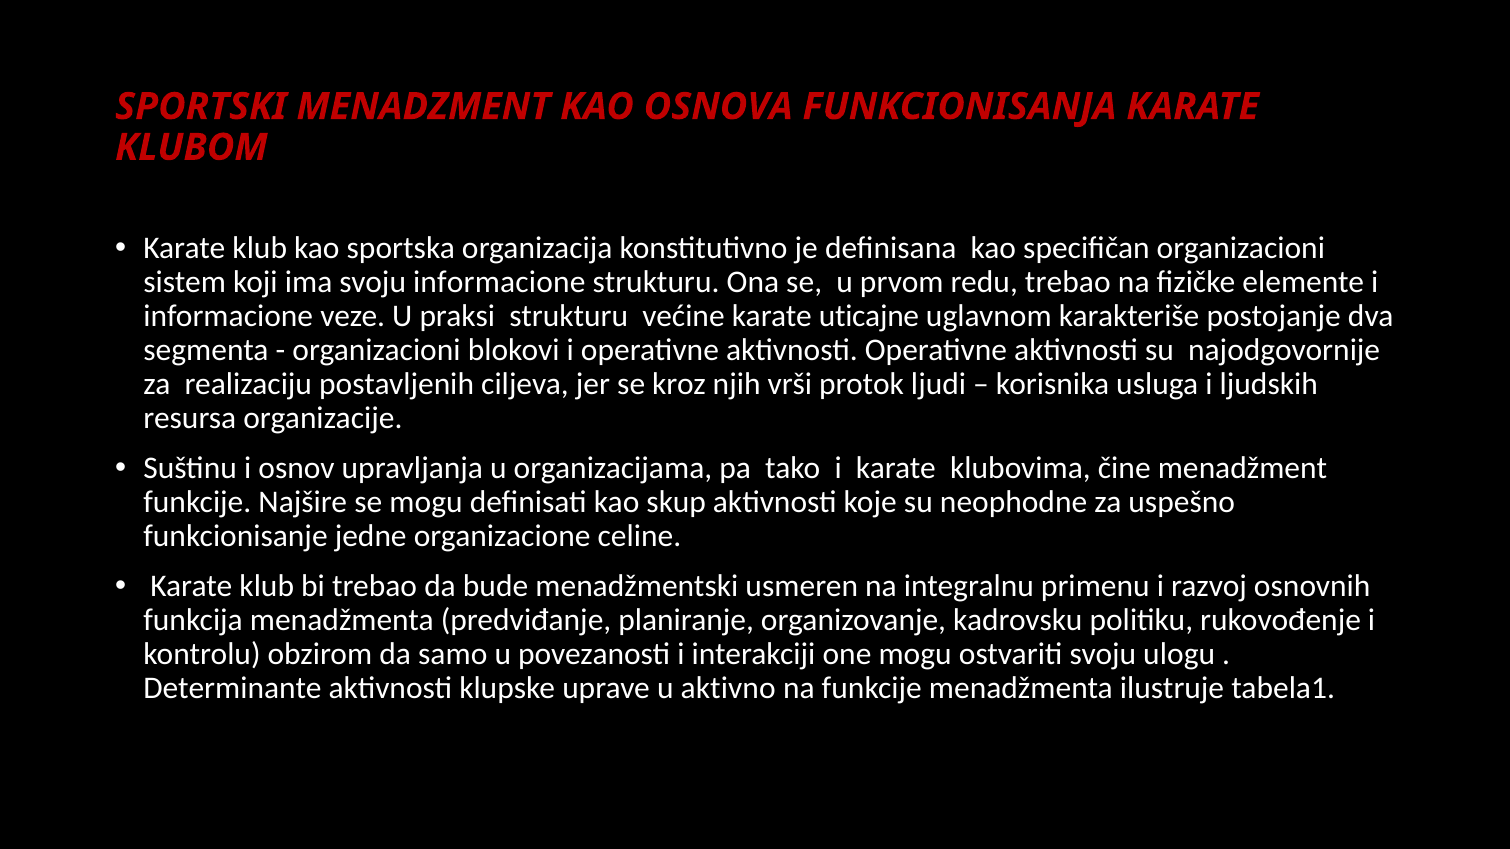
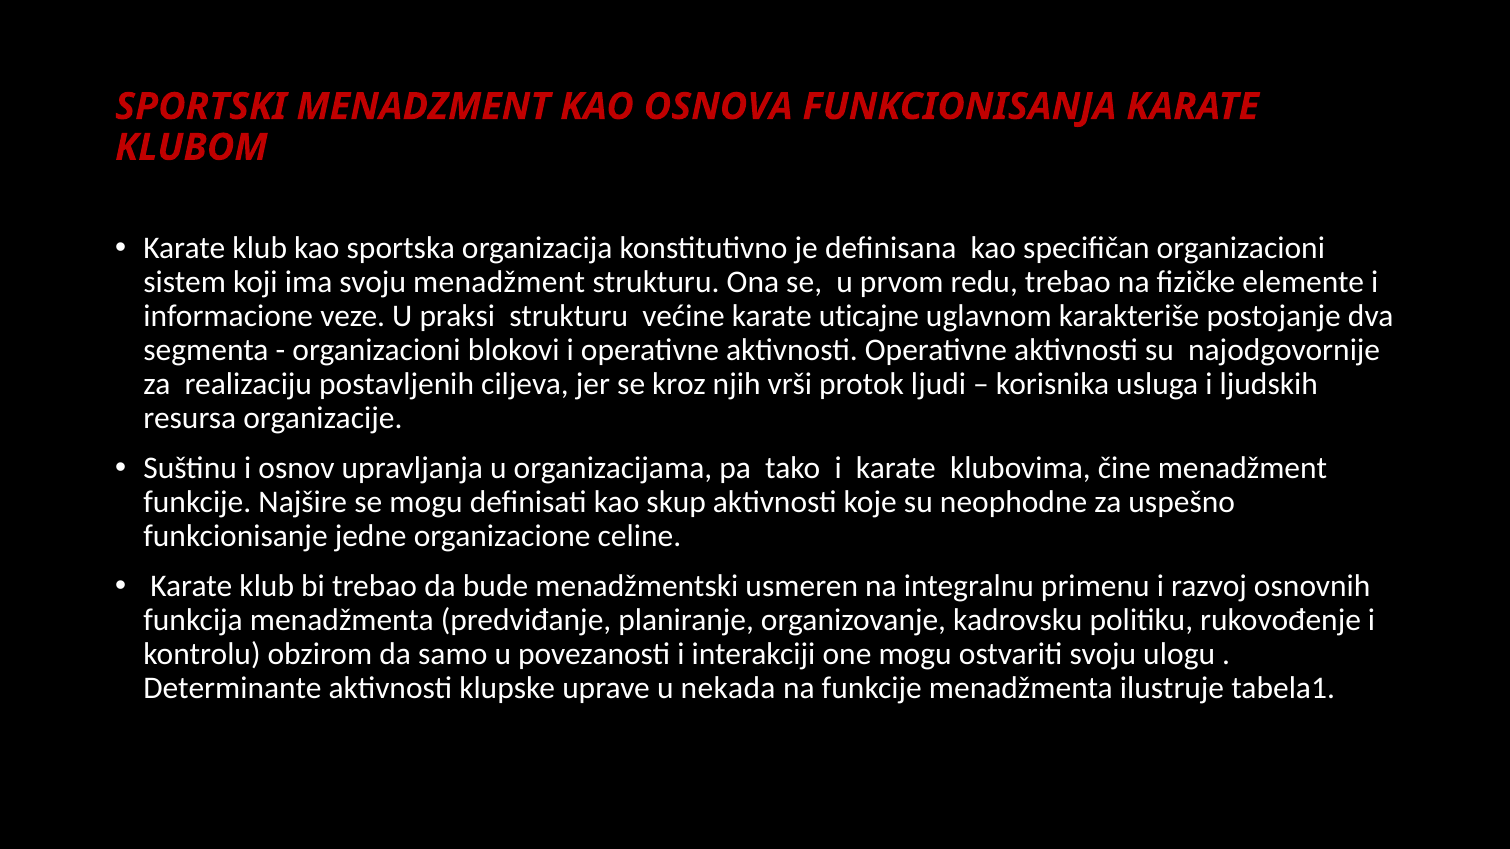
svoju informacione: informacione -> menadžment
aktivno: aktivno -> nekada
